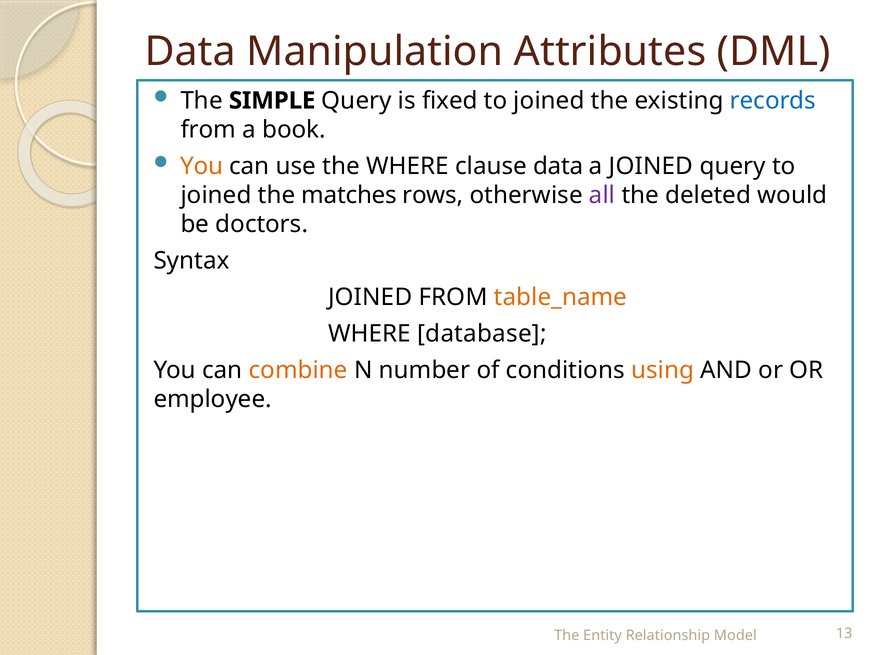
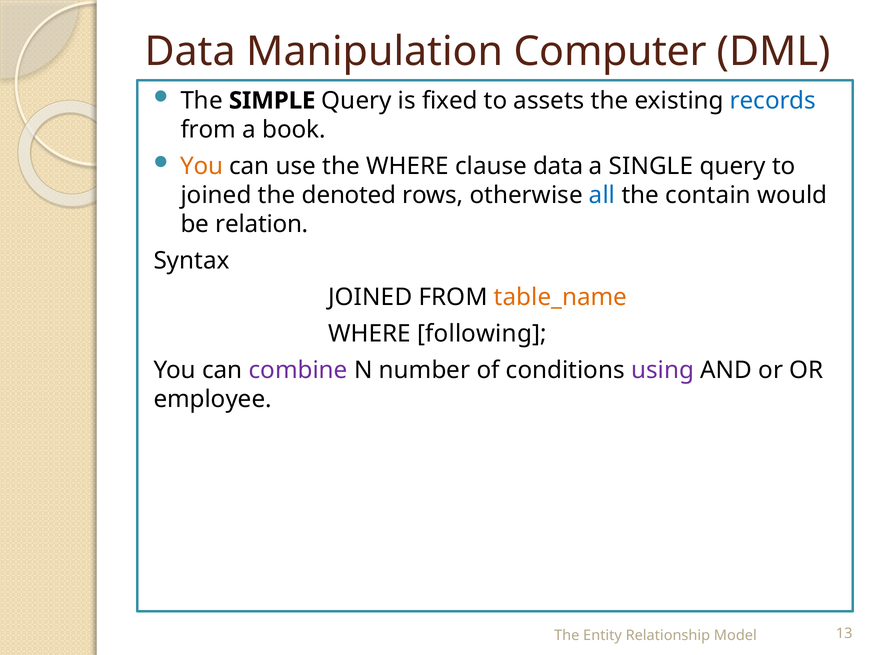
Attributes: Attributes -> Computer
joined at (549, 101): joined -> assets
a JOINED: JOINED -> SINGLE
matches: matches -> denoted
all colour: purple -> blue
deleted: deleted -> contain
doctors: doctors -> relation
database: database -> following
combine colour: orange -> purple
using colour: orange -> purple
